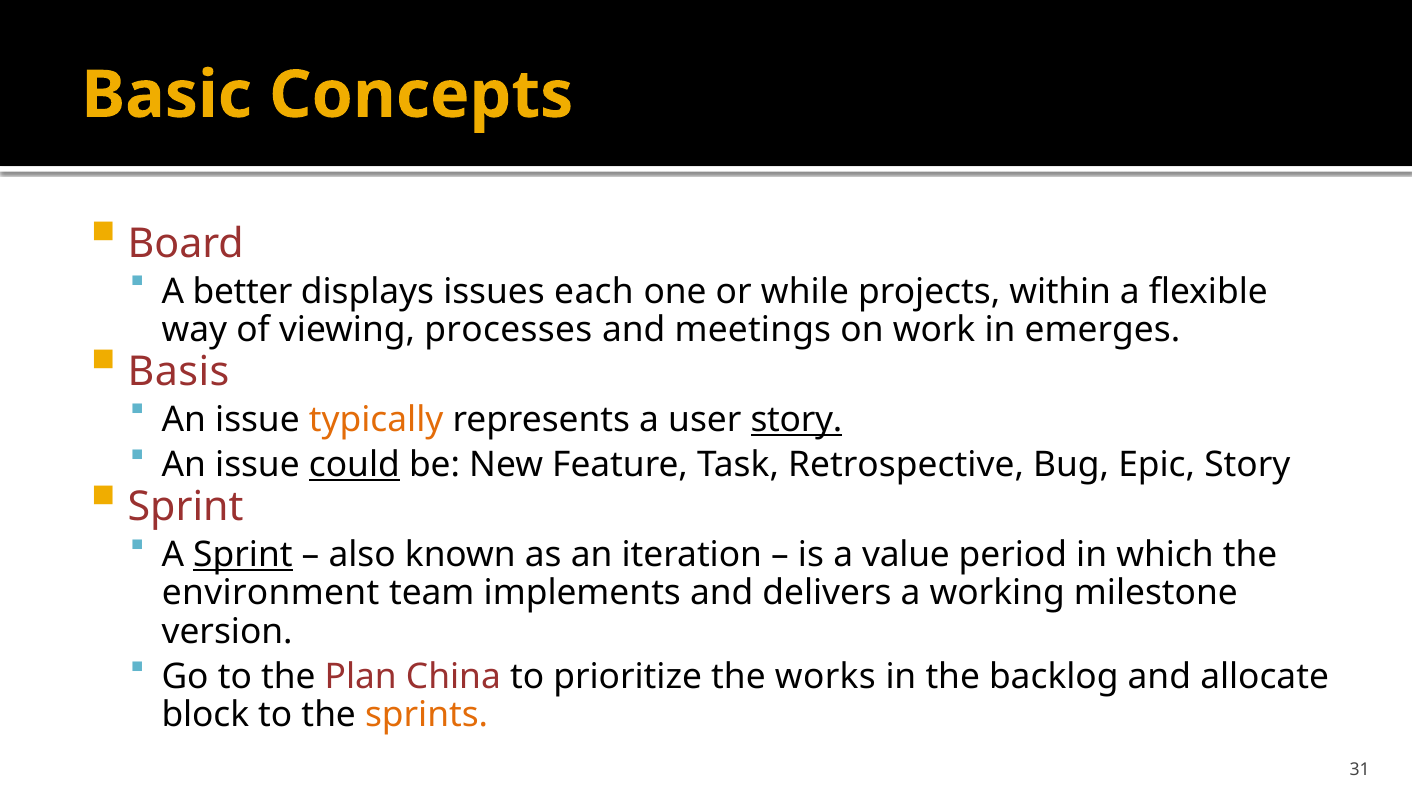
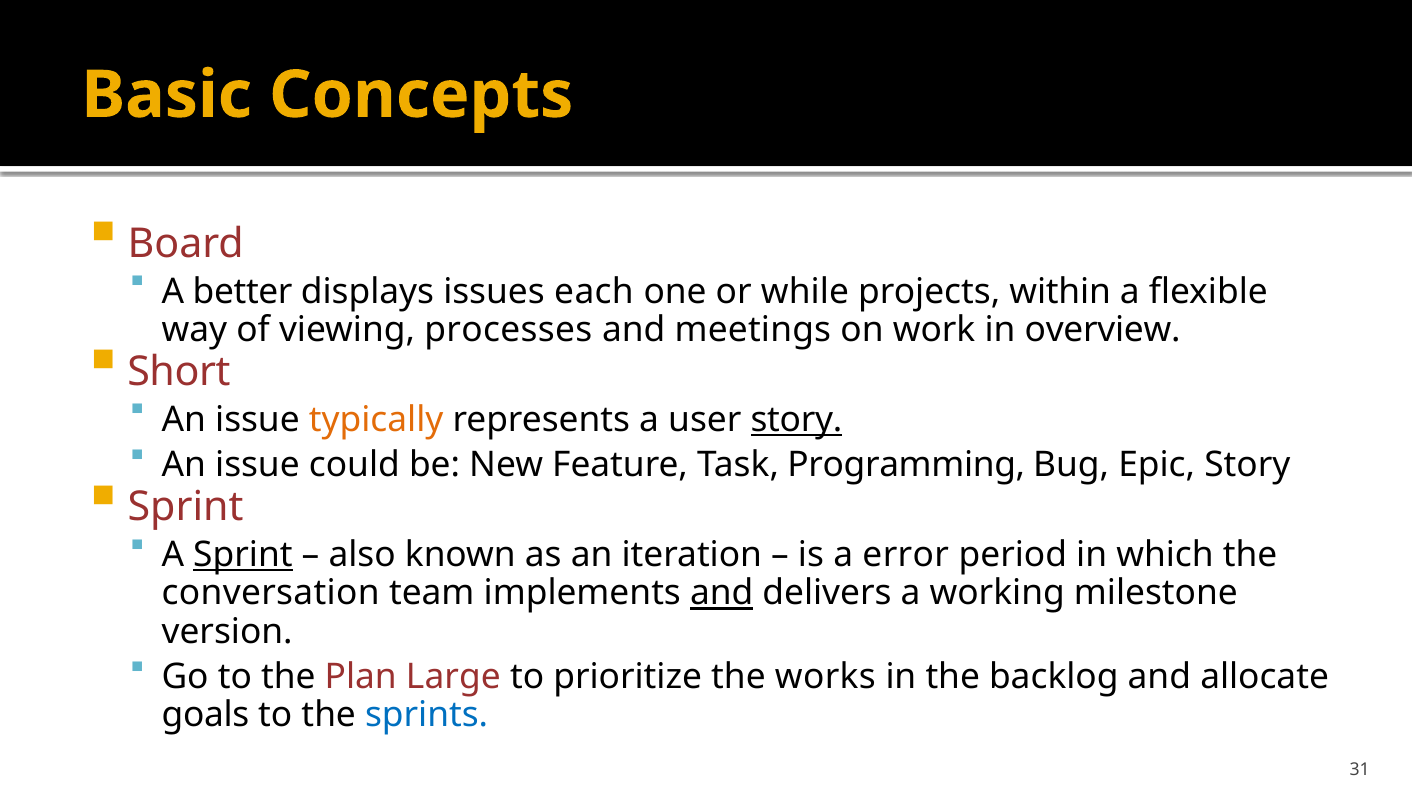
emerges: emerges -> overview
Basis: Basis -> Short
could underline: present -> none
Retrospective: Retrospective -> Programming
value: value -> error
environment: environment -> conversation
and at (722, 594) underline: none -> present
China: China -> Large
block: block -> goals
sprints colour: orange -> blue
